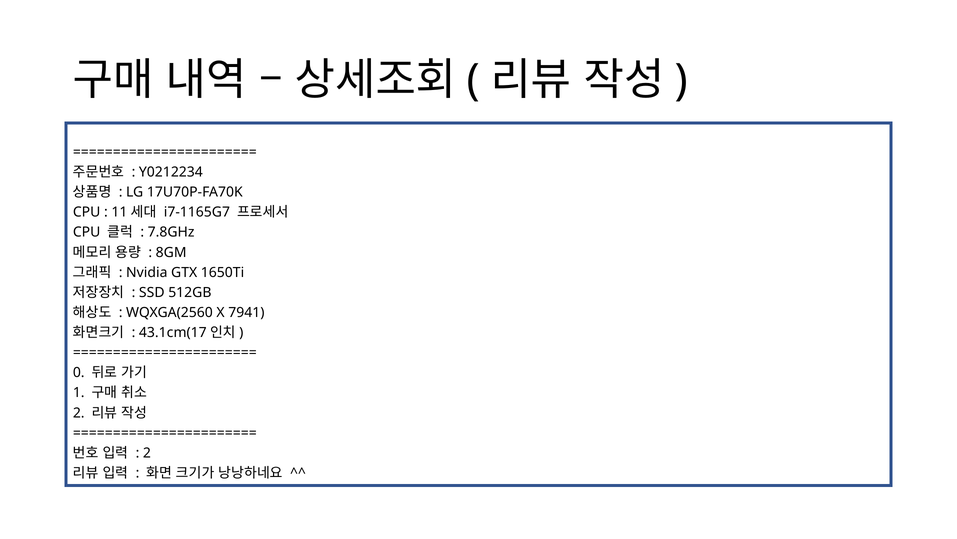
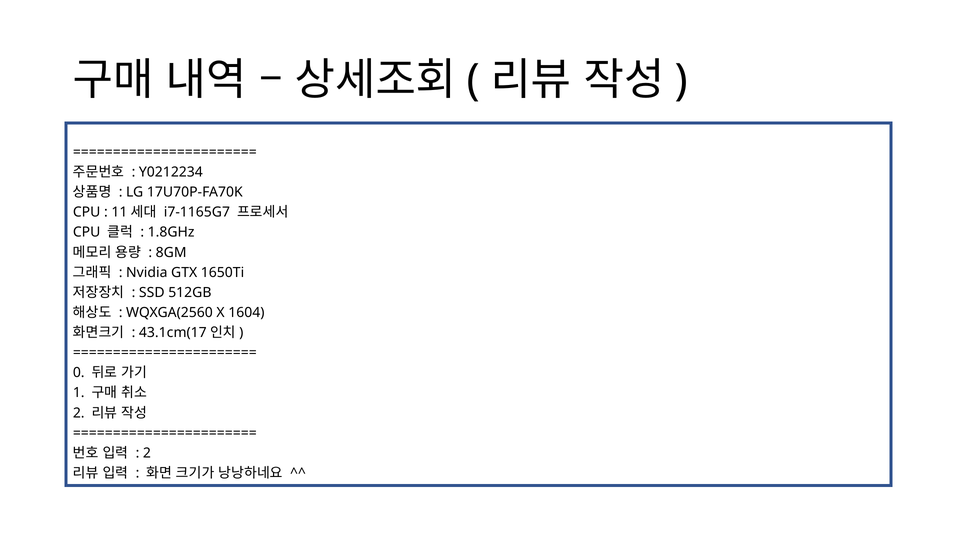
7.8GHz: 7.8GHz -> 1.8GHz
7941: 7941 -> 1604
